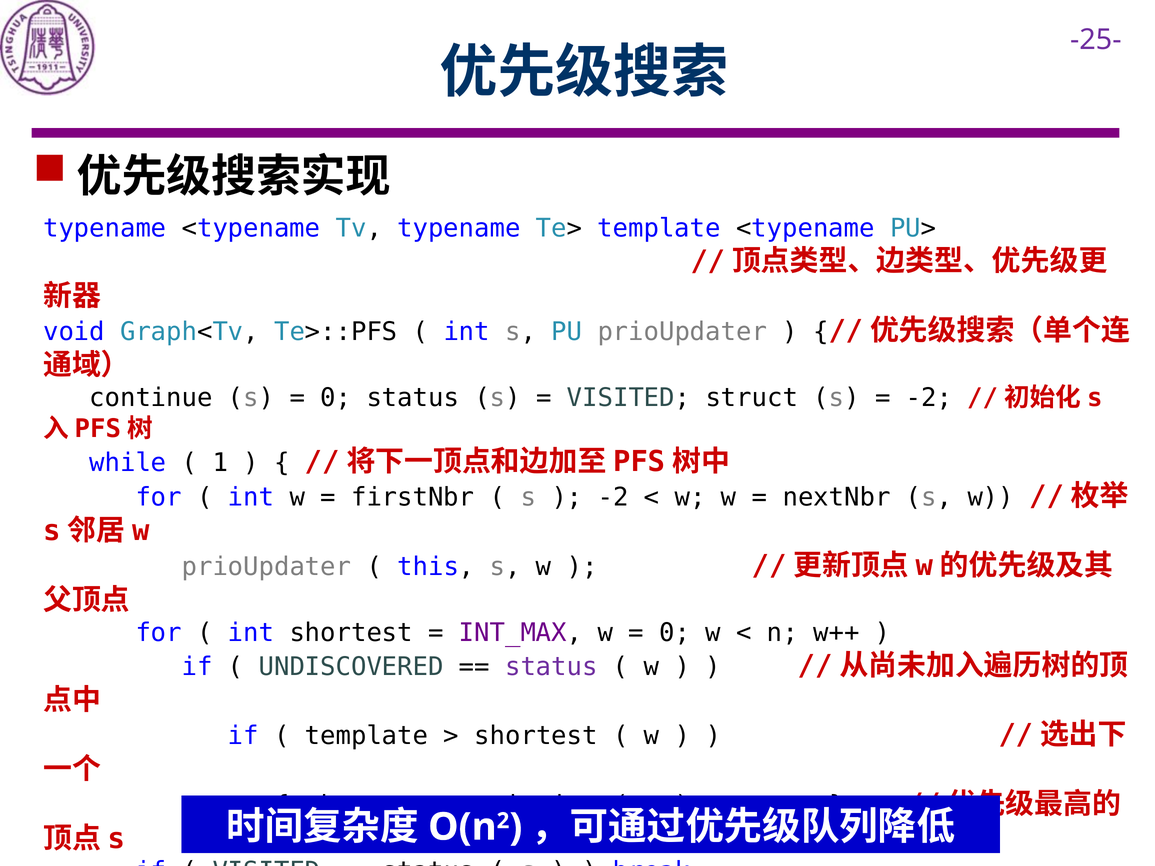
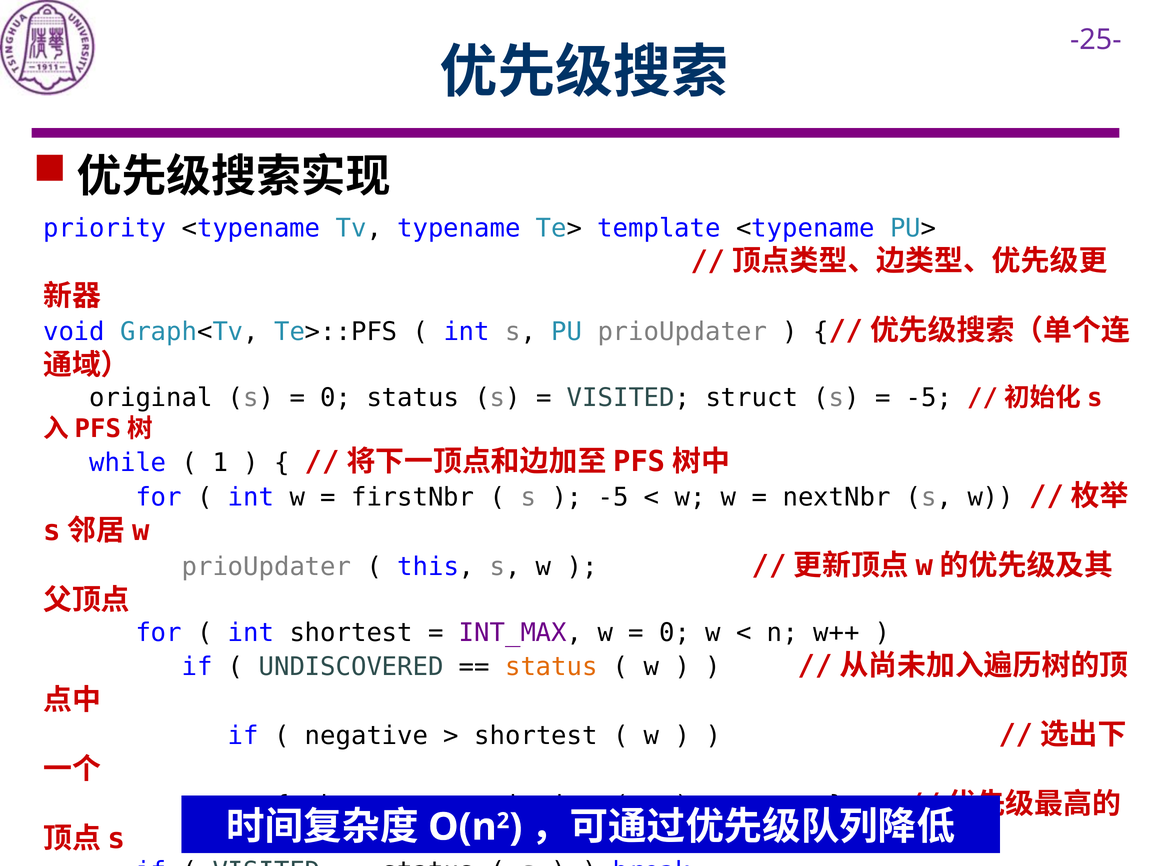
typename at (105, 229): typename -> priority
continue: continue -> original
-2 at (929, 398): -2 -> -5
-2 at (613, 497): -2 -> -5
status at (551, 667) colour: purple -> orange
template at (367, 736): template -> negative
